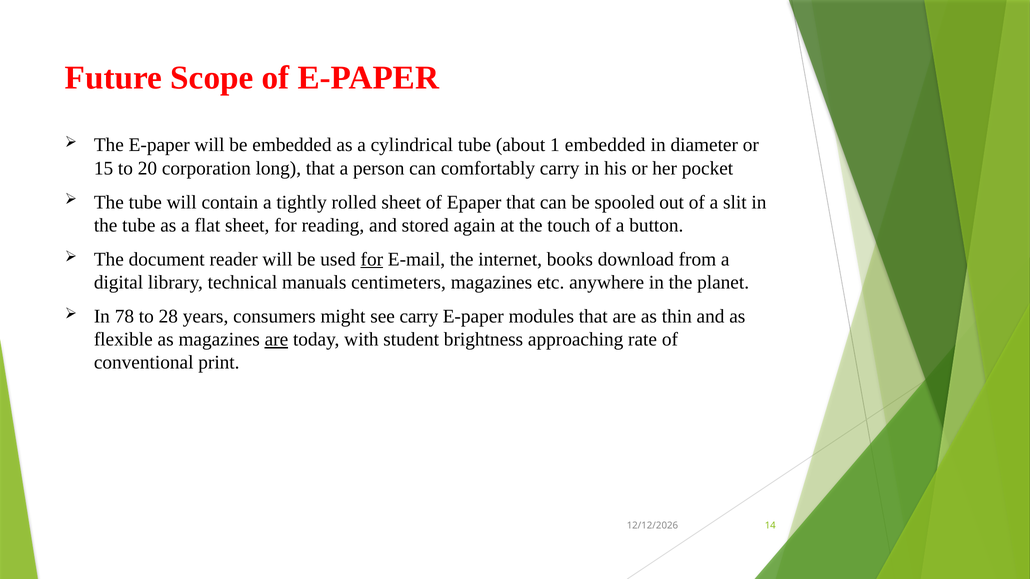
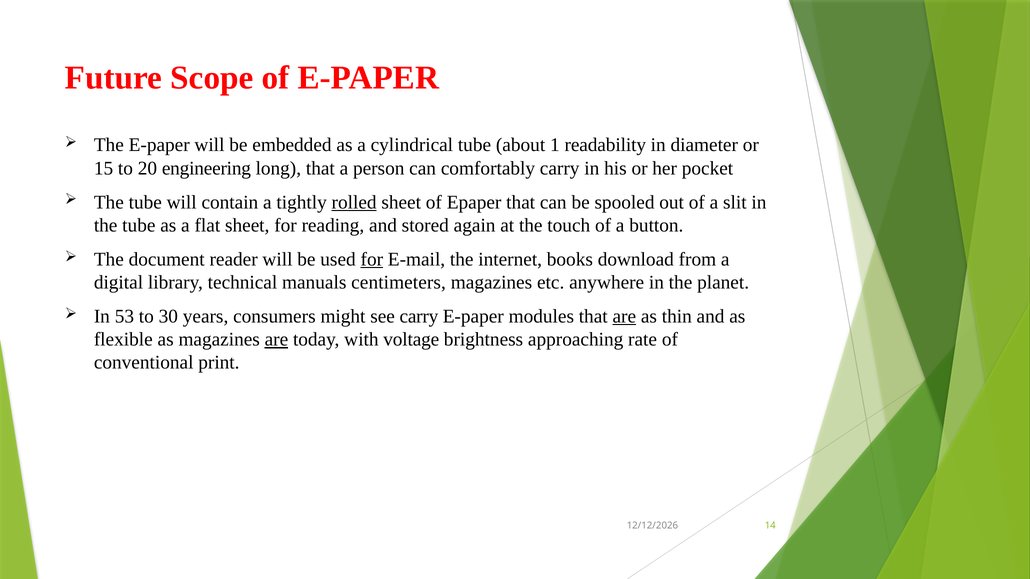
1 embedded: embedded -> readability
corporation: corporation -> engineering
rolled underline: none -> present
78: 78 -> 53
28: 28 -> 30
are at (624, 316) underline: none -> present
student: student -> voltage
